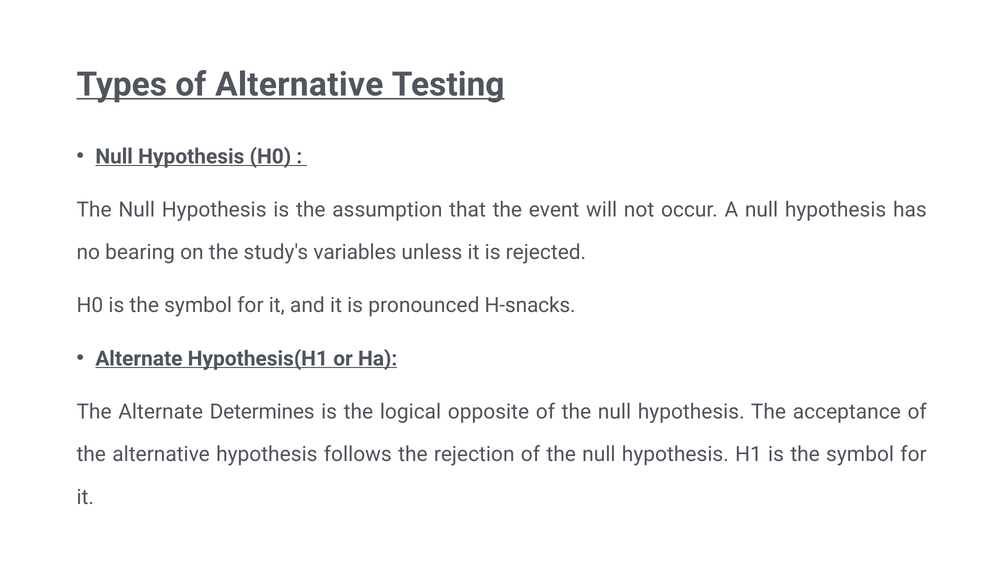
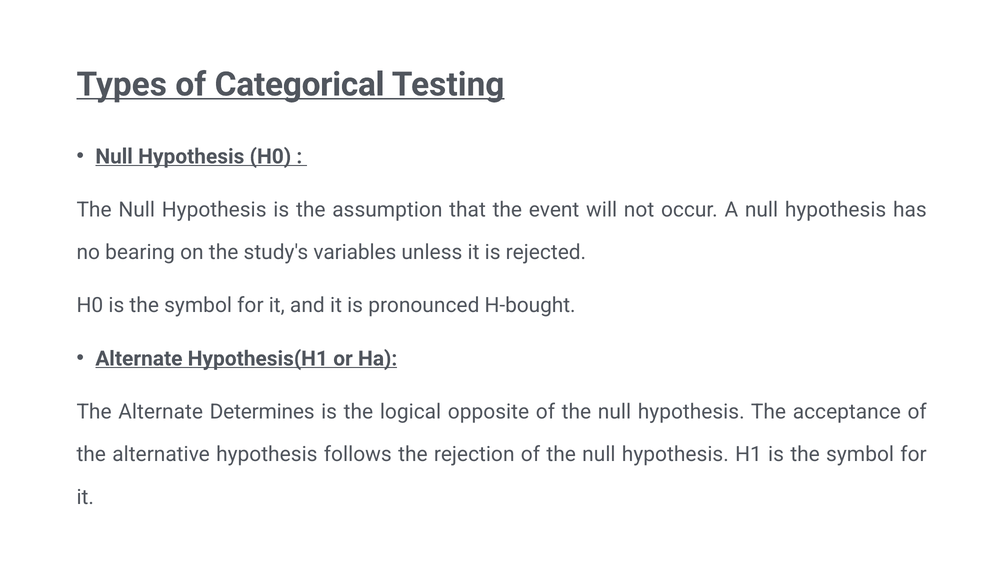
of Alternative: Alternative -> Categorical
H-snacks: H-snacks -> H-bought
